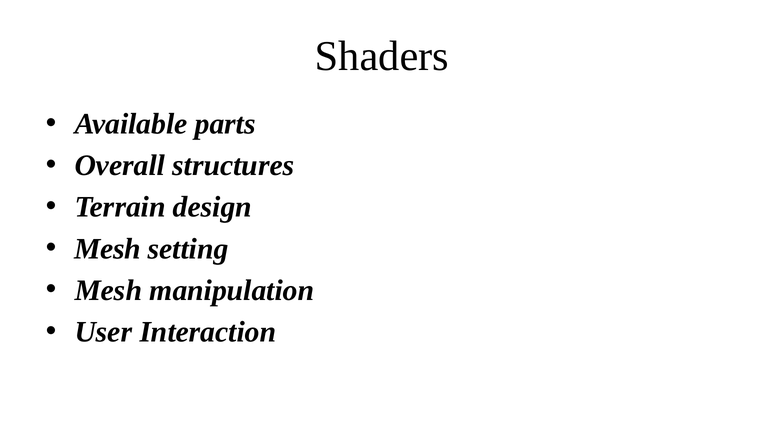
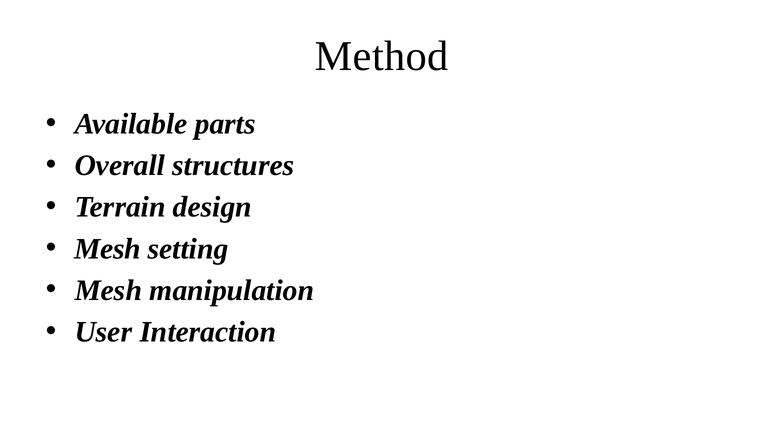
Shaders: Shaders -> Method
